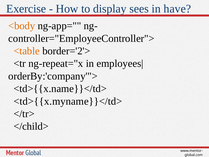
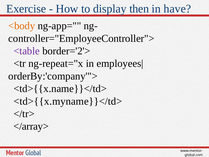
sees: sees -> then
<table colour: orange -> purple
</child>: </child> -> </array>
